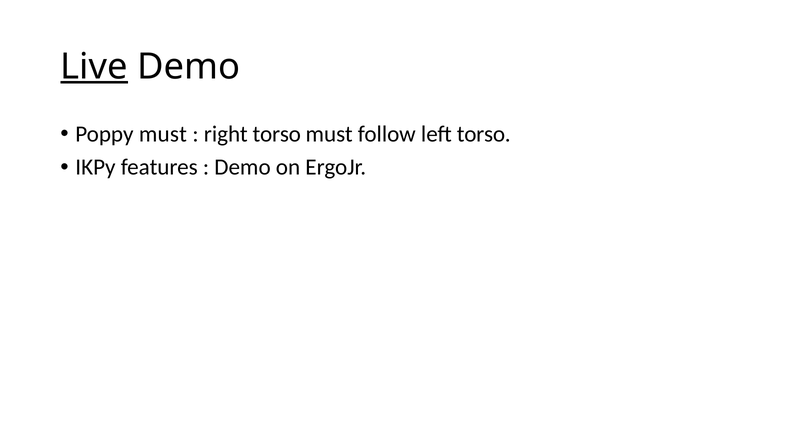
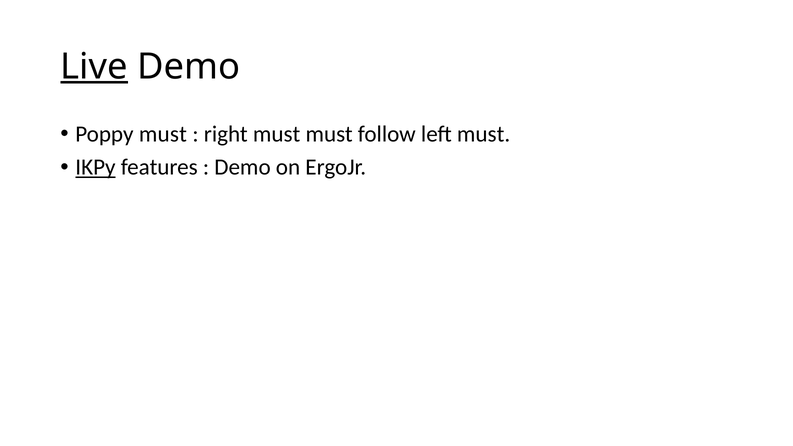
right torso: torso -> must
left torso: torso -> must
IKPy underline: none -> present
